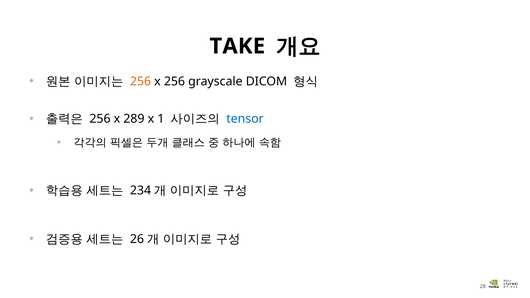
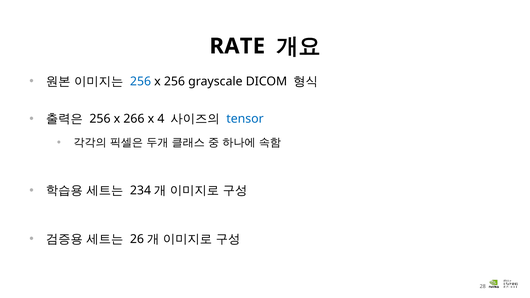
TAKE: TAKE -> RATE
256 at (141, 81) colour: orange -> blue
289: 289 -> 266
1: 1 -> 4
